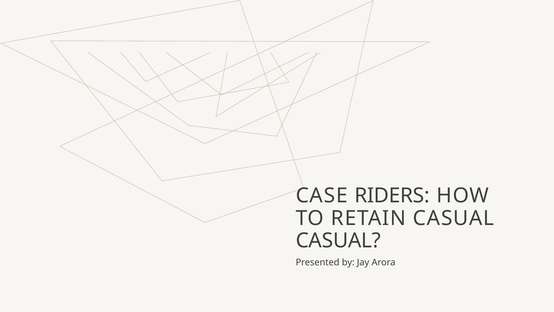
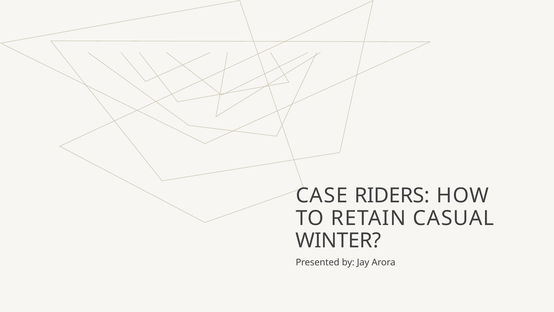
CASUAL at (338, 240): CASUAL -> WINTER
